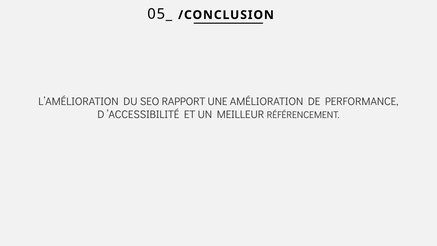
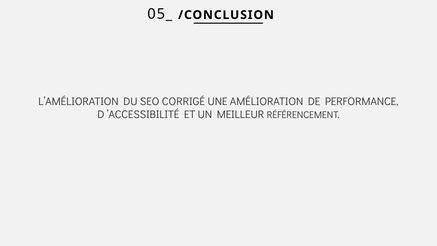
RAPPORT: RAPPORT -> CORRIGÉ
